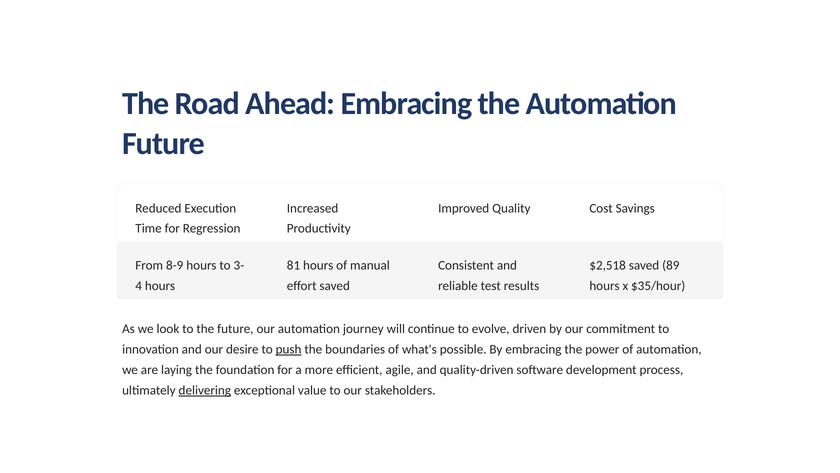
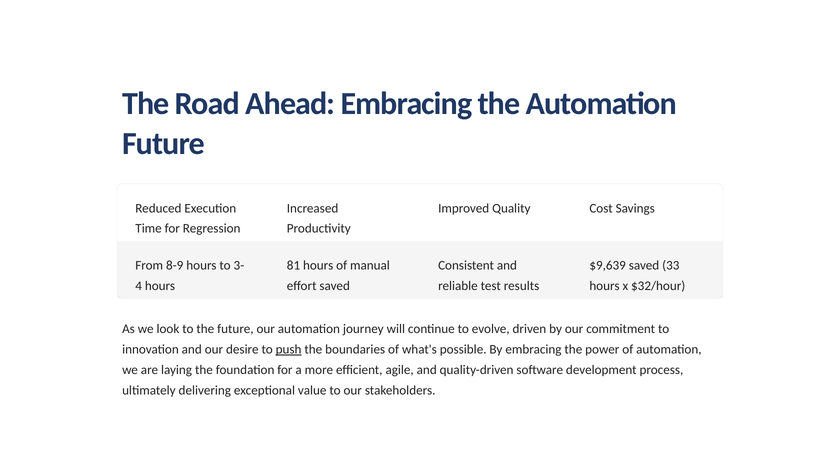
$2,518: $2,518 -> $9,639
89: 89 -> 33
$35/hour: $35/hour -> $32/hour
delivering underline: present -> none
